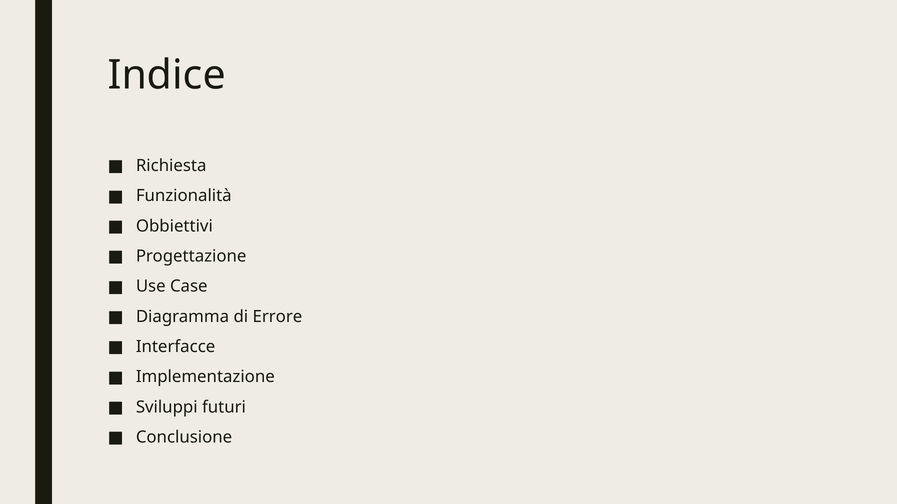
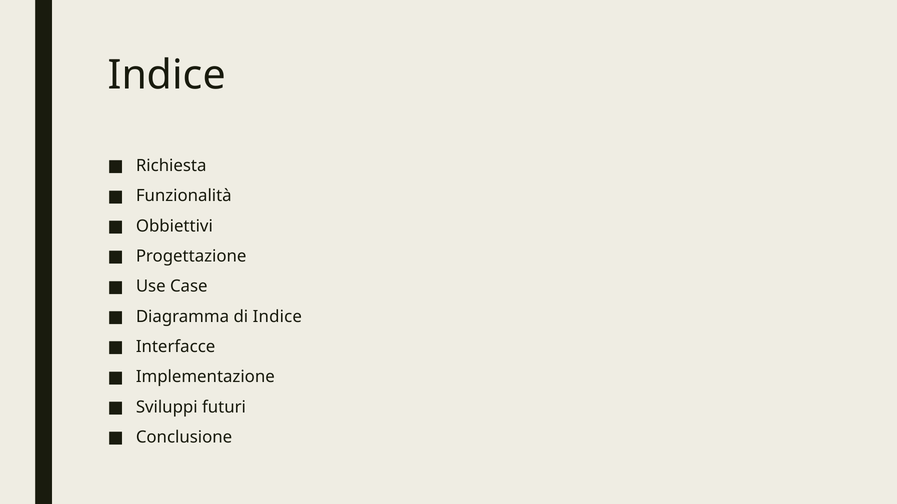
di Errore: Errore -> Indice
